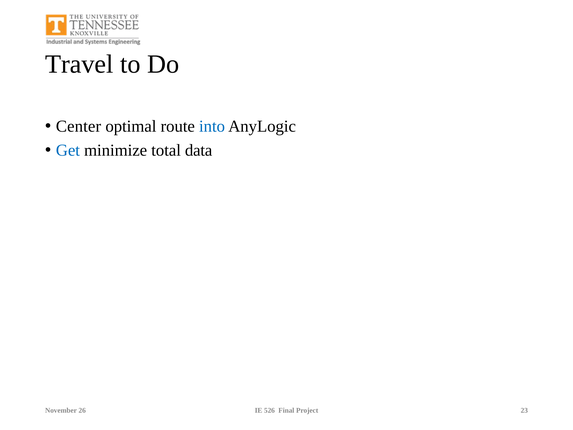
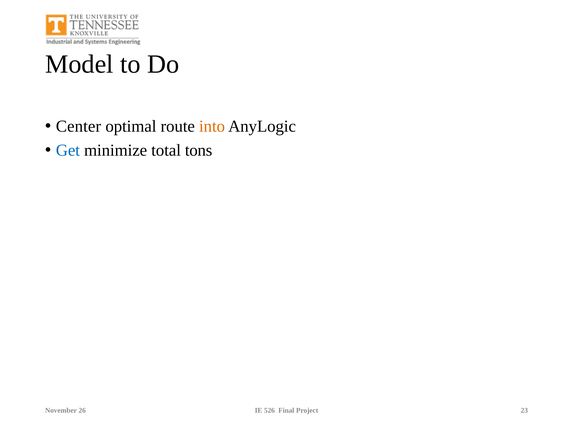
Travel: Travel -> Model
into colour: blue -> orange
data: data -> tons
